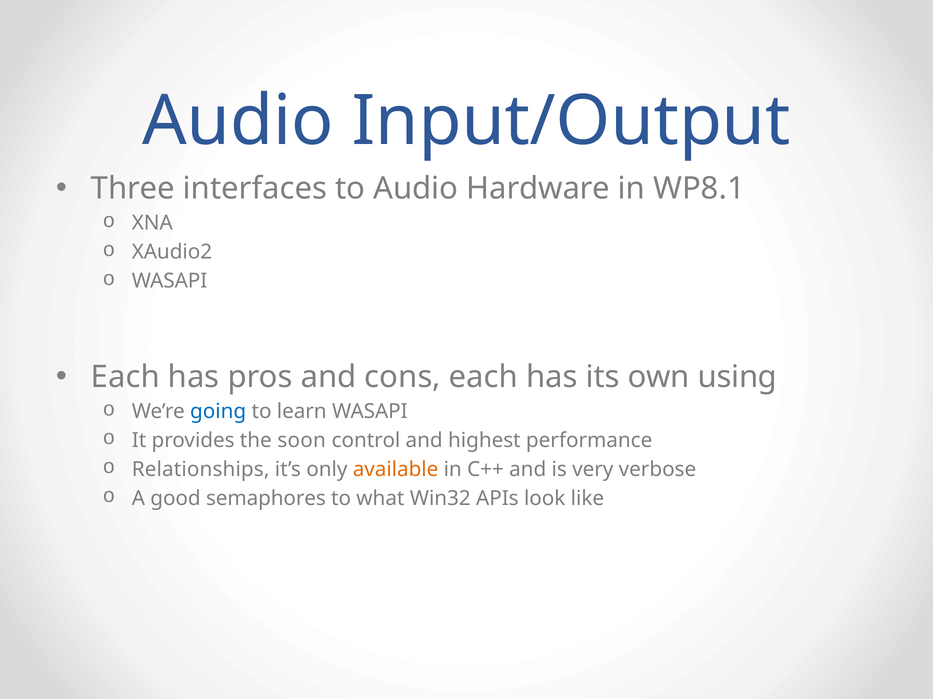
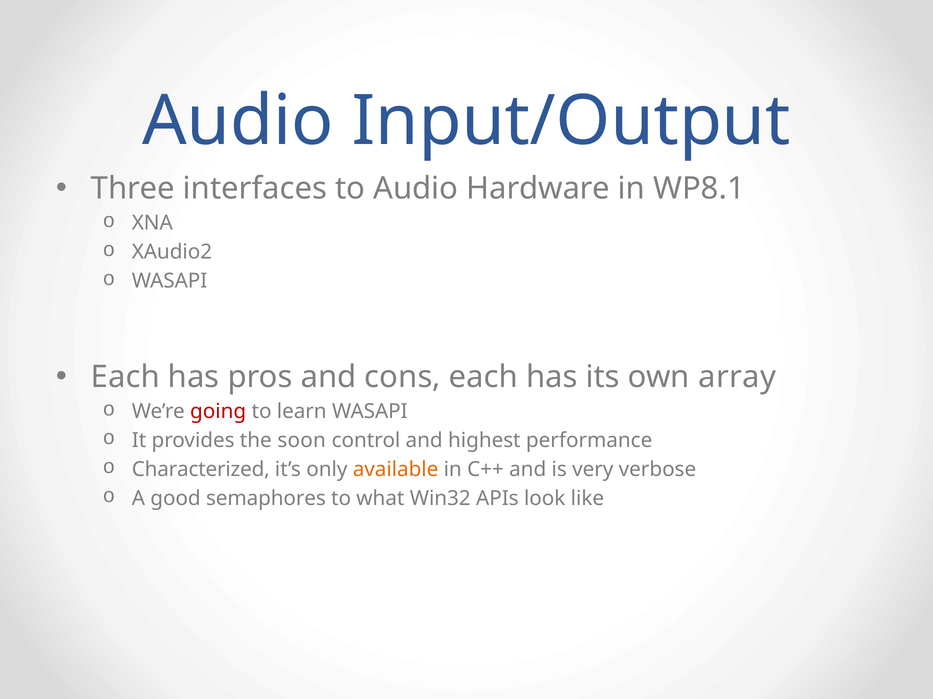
using: using -> array
going colour: blue -> red
Relationships: Relationships -> Characterized
